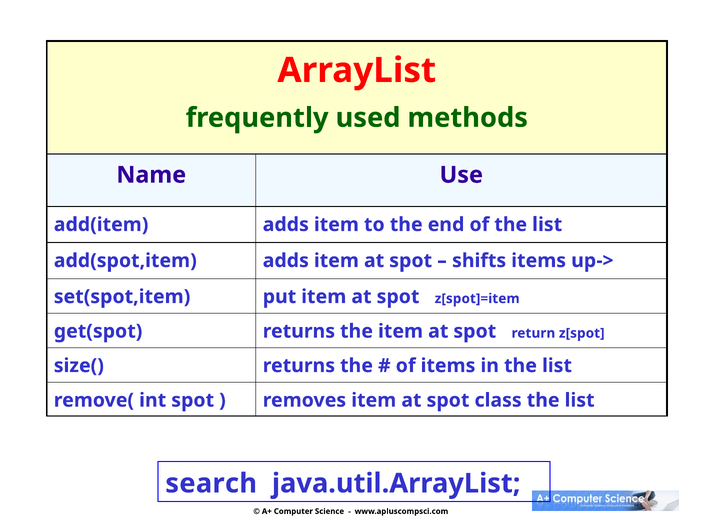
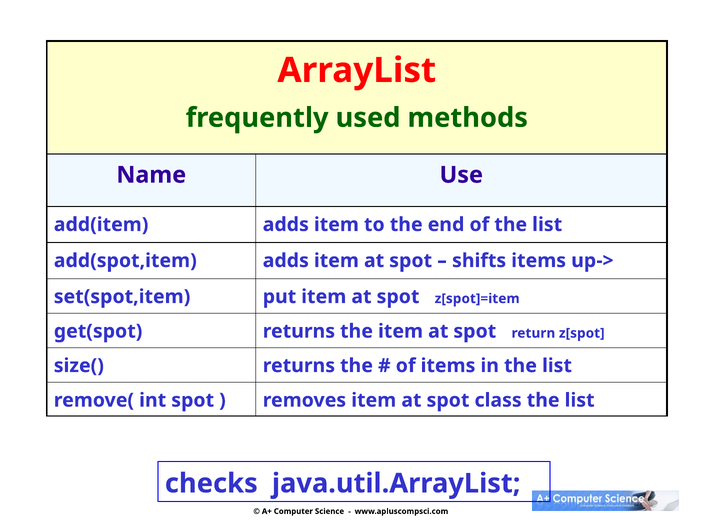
search: search -> checks
